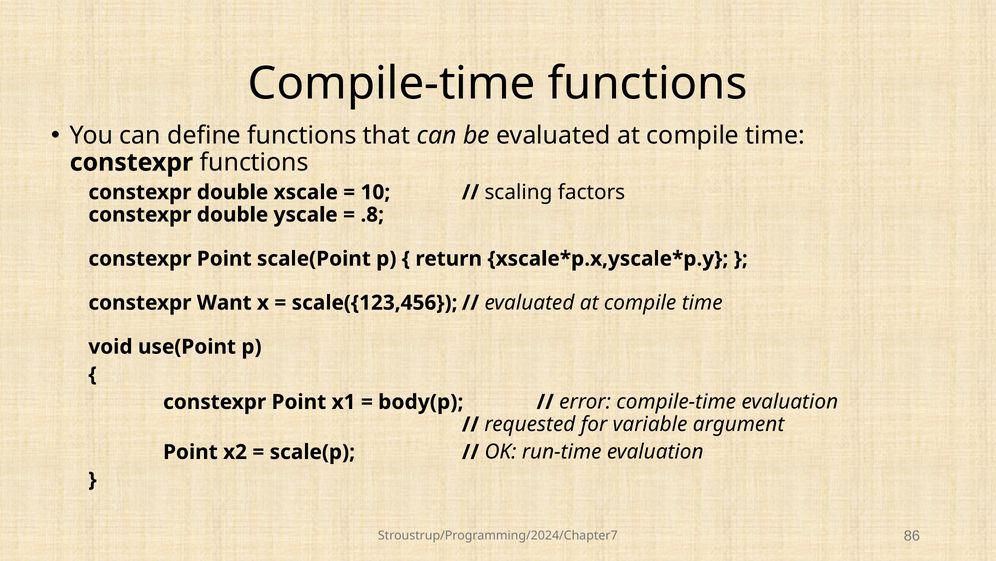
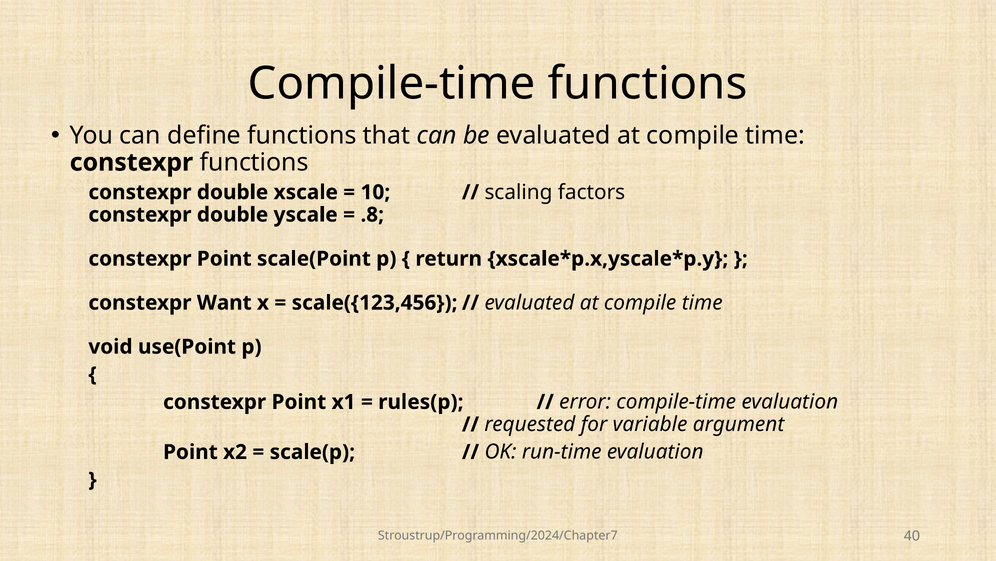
body(p: body(p -> rules(p
86: 86 -> 40
